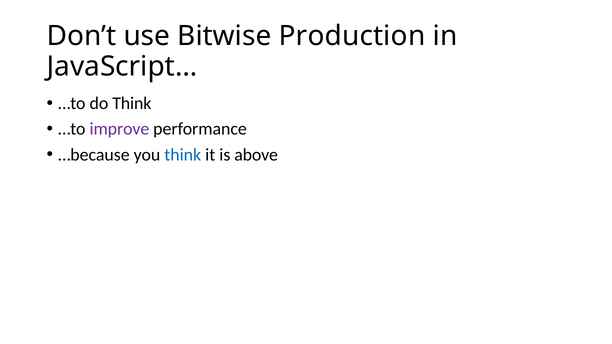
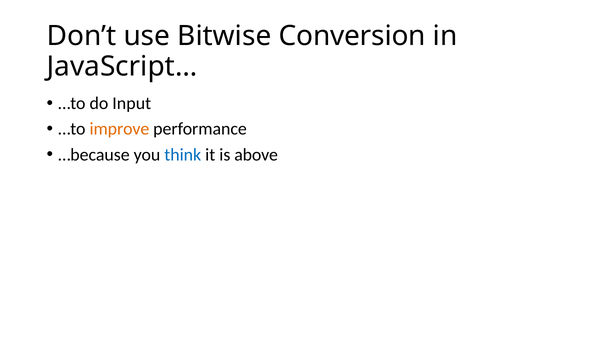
Production: Production -> Conversion
do Think: Think -> Input
improve colour: purple -> orange
